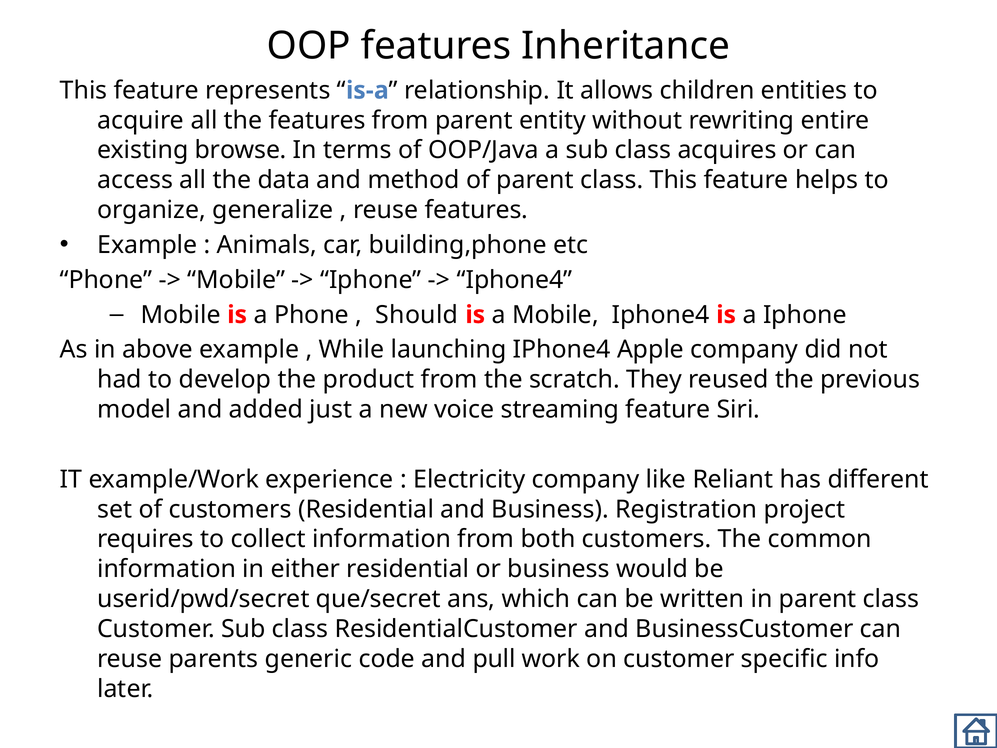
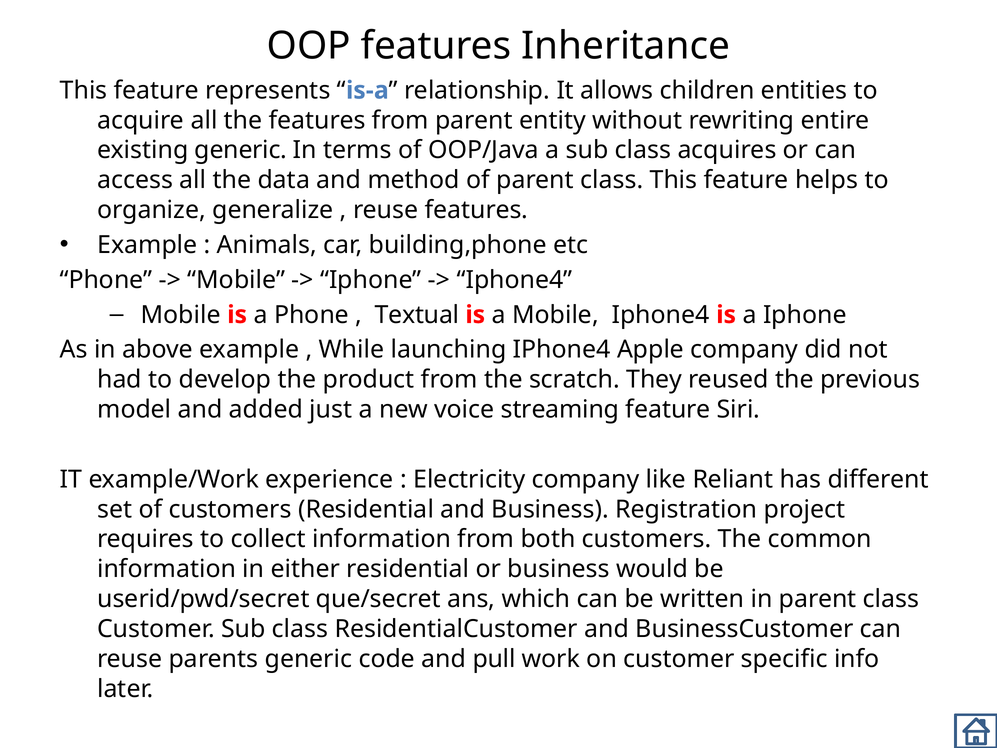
existing browse: browse -> generic
Should: Should -> Textual
